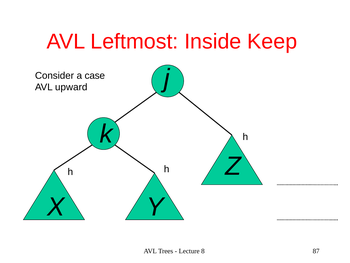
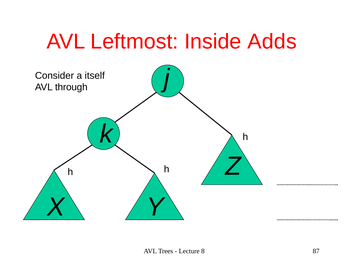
Keep: Keep -> Adds
case: case -> itself
upward: upward -> through
